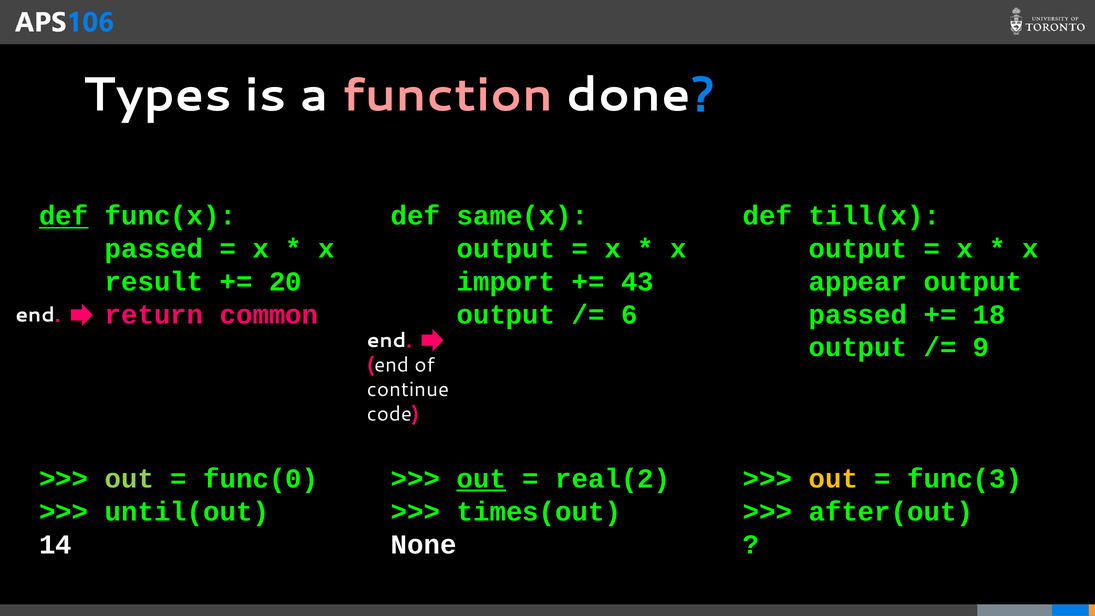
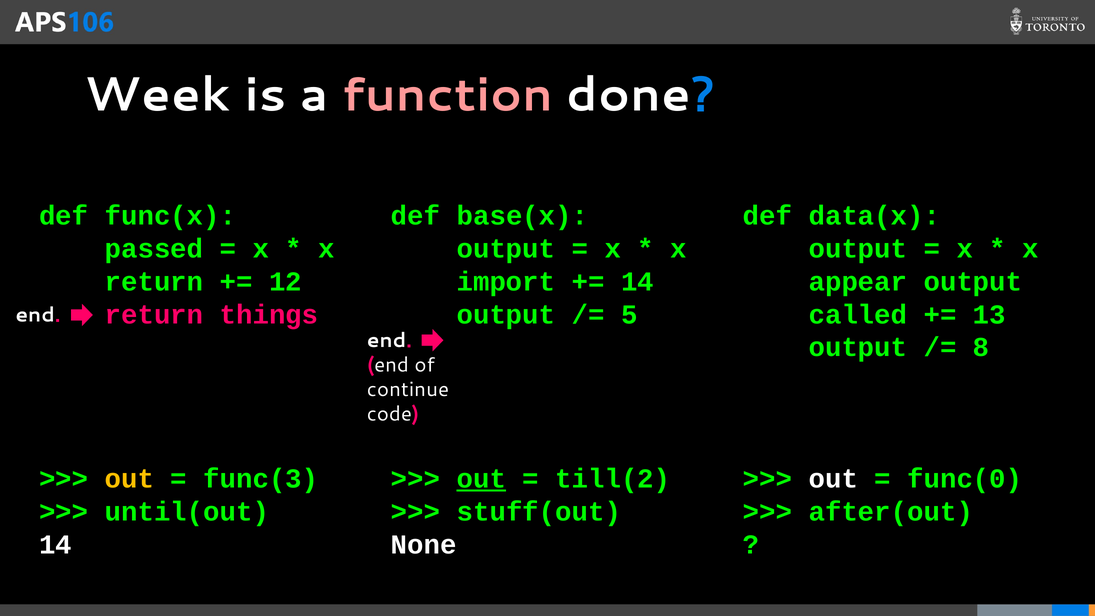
Types: Types -> Week
def at (64, 216) underline: present -> none
same(x: same(x -> base(x
till(x: till(x -> data(x
result at (154, 282): result -> return
20: 20 -> 12
43 at (637, 282): 43 -> 14
common: common -> things
6: 6 -> 5
passed at (858, 314): passed -> called
18: 18 -> 13
9: 9 -> 8
out at (129, 479) colour: light green -> yellow
func(0: func(0 -> func(3
real(2: real(2 -> till(2
out at (833, 479) colour: yellow -> white
func(3: func(3 -> func(0
times(out: times(out -> stuff(out
